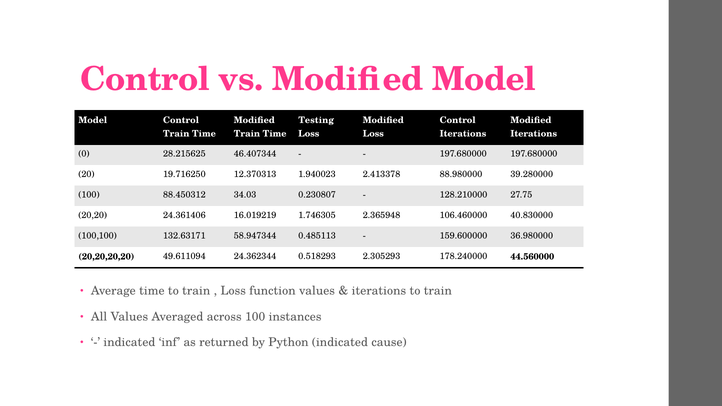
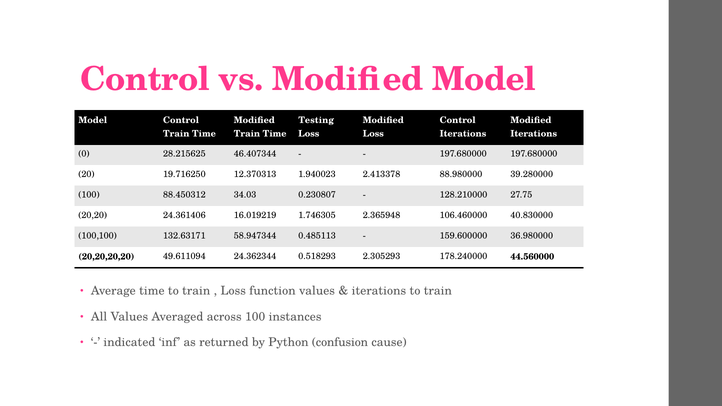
Python indicated: indicated -> confusion
